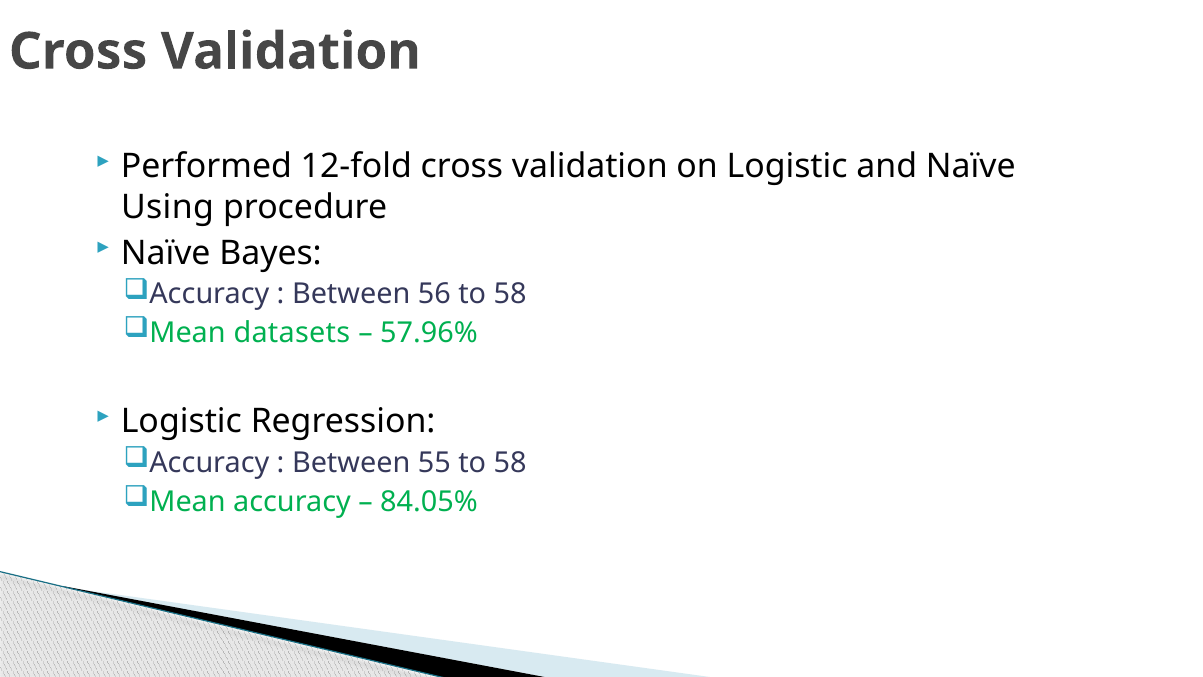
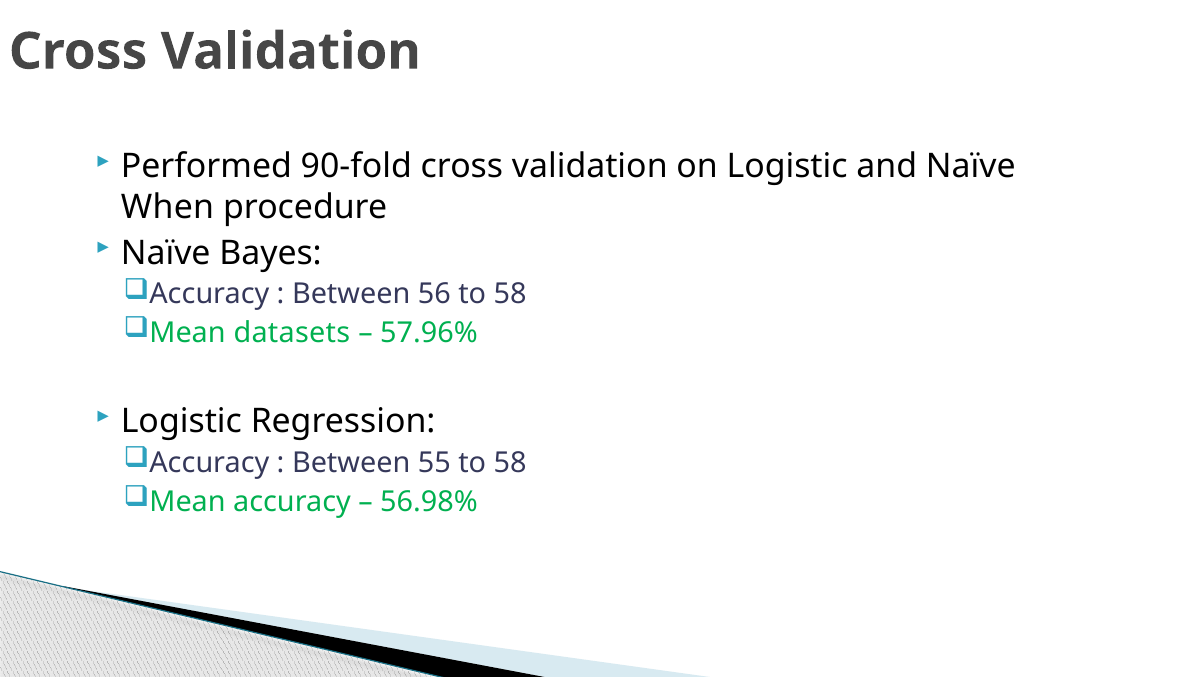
12-fold: 12-fold -> 90-fold
Using: Using -> When
84.05%: 84.05% -> 56.98%
